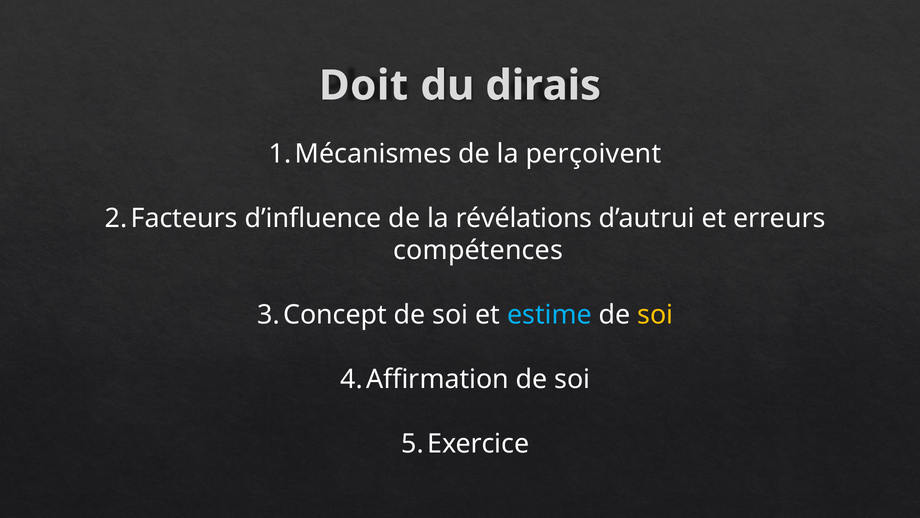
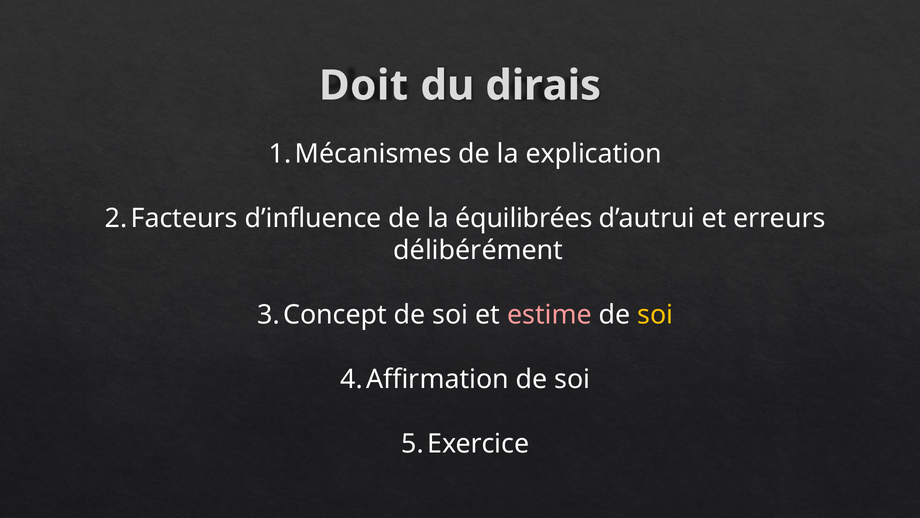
perçoivent: perçoivent -> explication
révélations: révélations -> équilibrées
compétences: compétences -> délibérément
estime colour: light blue -> pink
